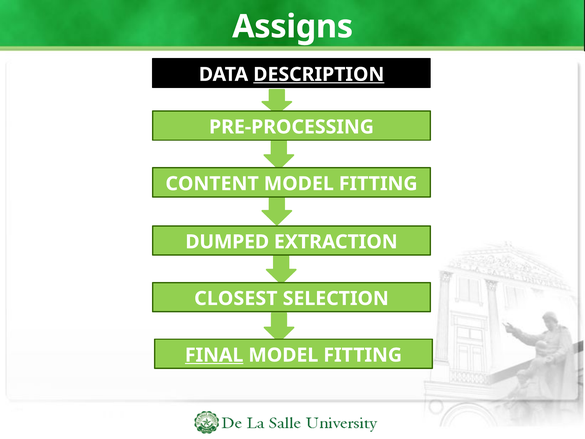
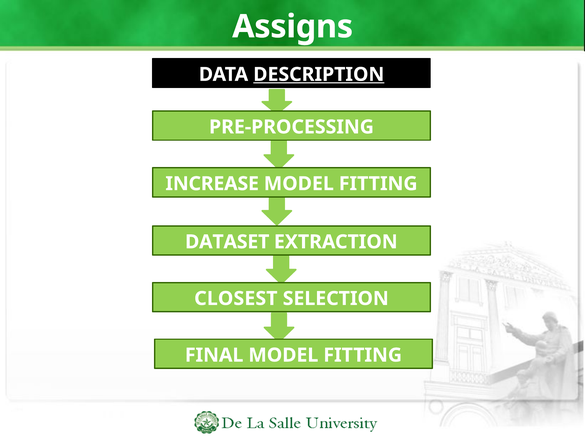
CONTENT: CONTENT -> INCREASE
DUMPED: DUMPED -> DATASET
FINAL underline: present -> none
